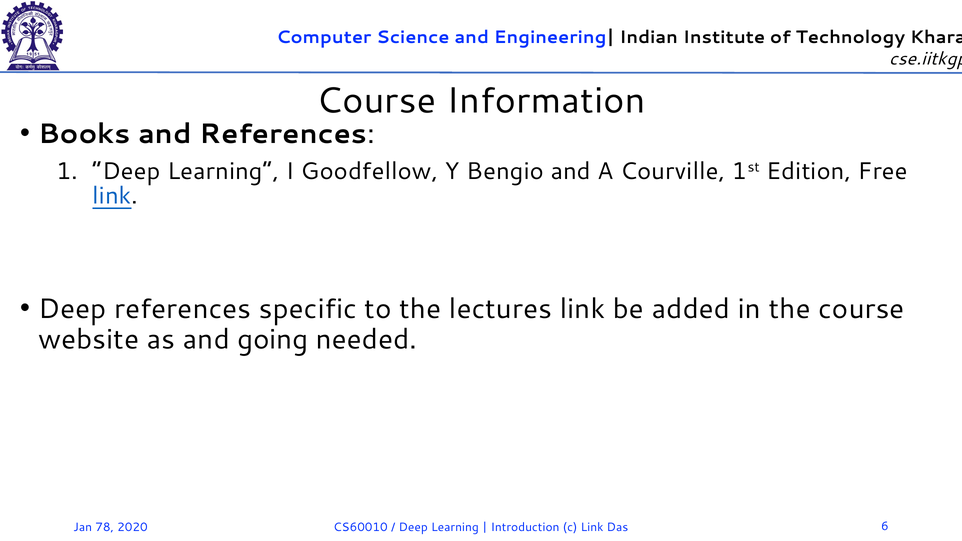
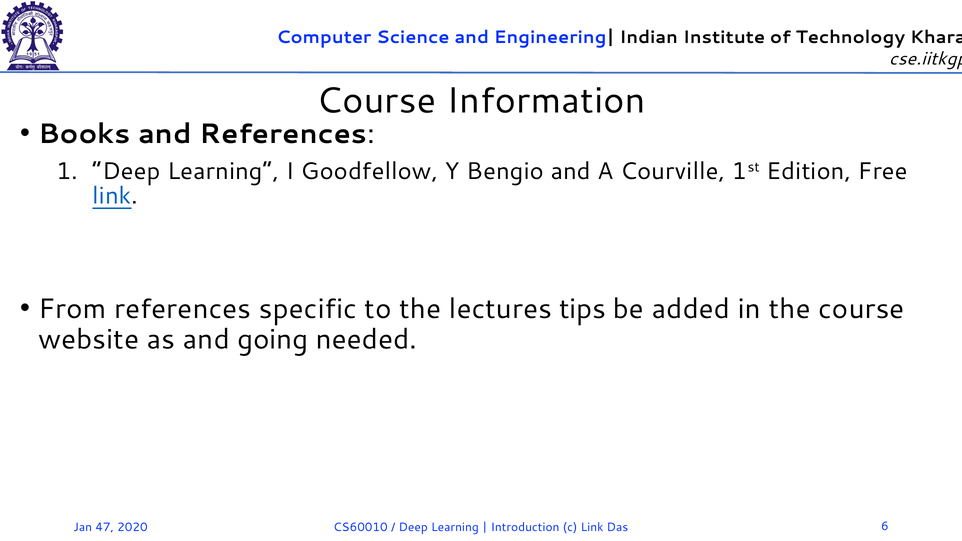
Deep at (72, 309): Deep -> From
lectures link: link -> tips
78: 78 -> 47
